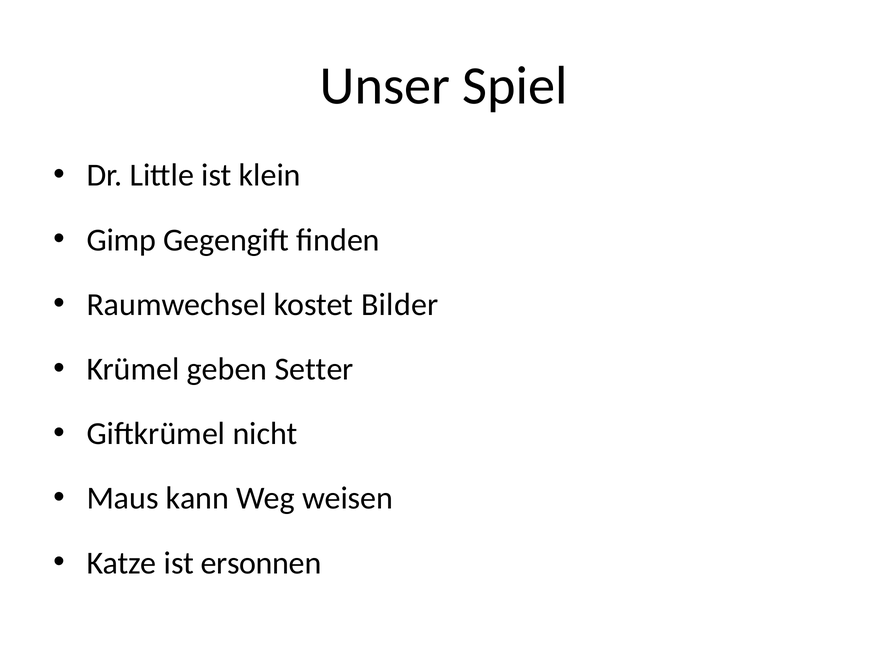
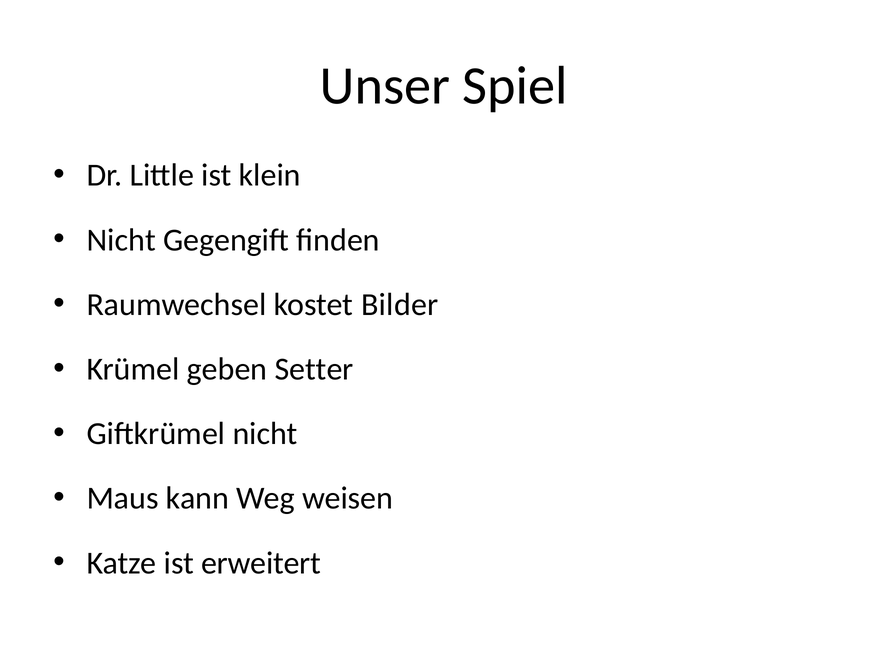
Gimp at (121, 240): Gimp -> Nicht
ersonnen: ersonnen -> erweitert
